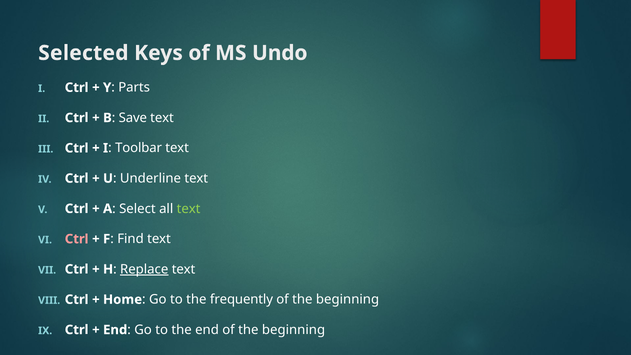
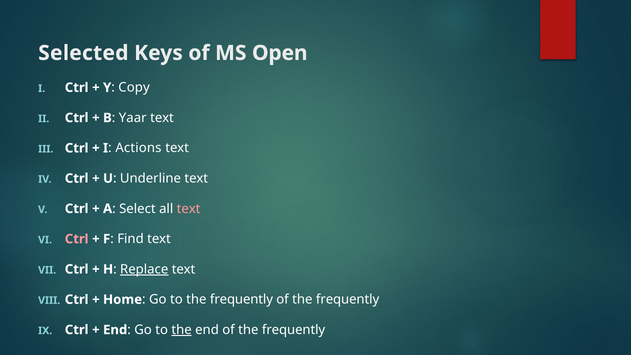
Undo: Undo -> Open
Parts: Parts -> Copy
Save: Save -> Yaar
Toolbar: Toolbar -> Actions
text at (189, 209) colour: light green -> pink
beginning at (348, 299): beginning -> frequently
the at (182, 330) underline: none -> present
end of the beginning: beginning -> frequently
